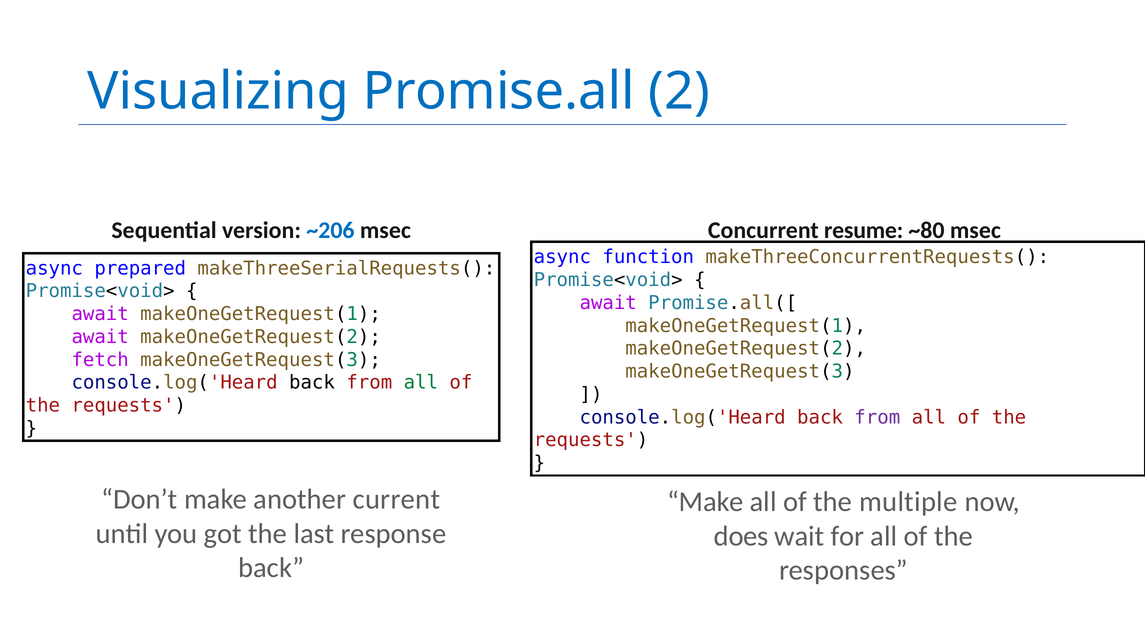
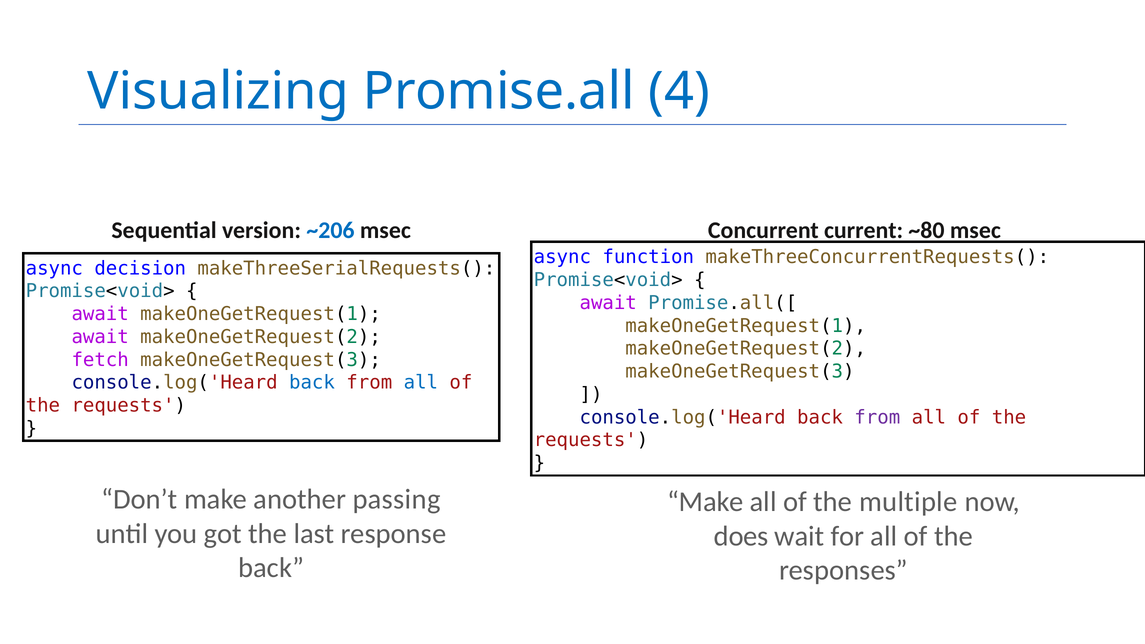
2: 2 -> 4
resume: resume -> current
prepared: prepared -> decision
back at (312, 383) colour: black -> blue
all at (421, 383) colour: green -> blue
current: current -> passing
